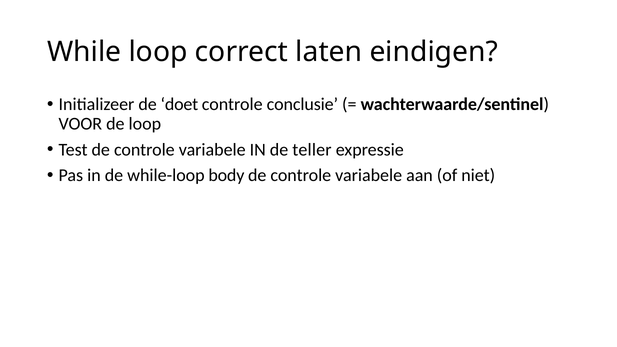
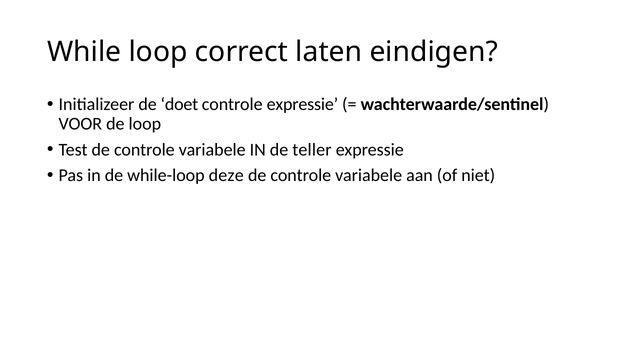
controle conclusie: conclusie -> expressie
body: body -> deze
